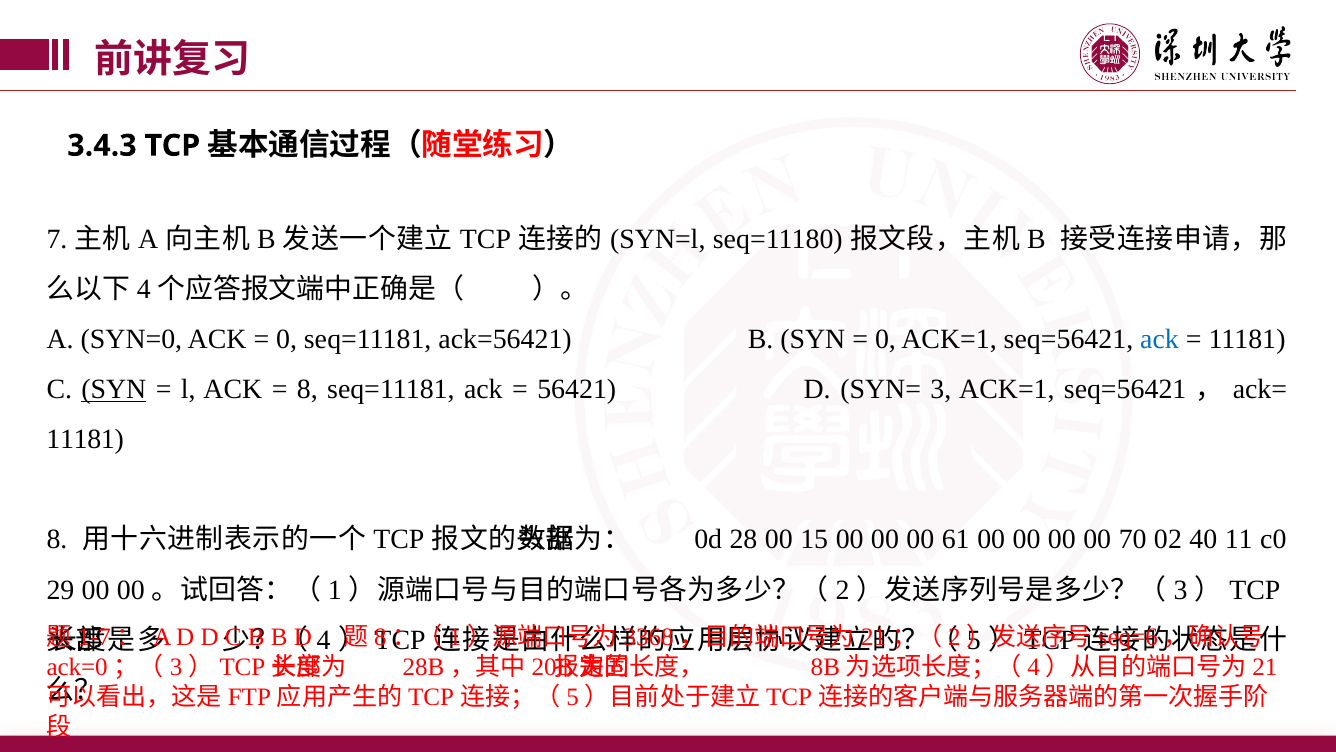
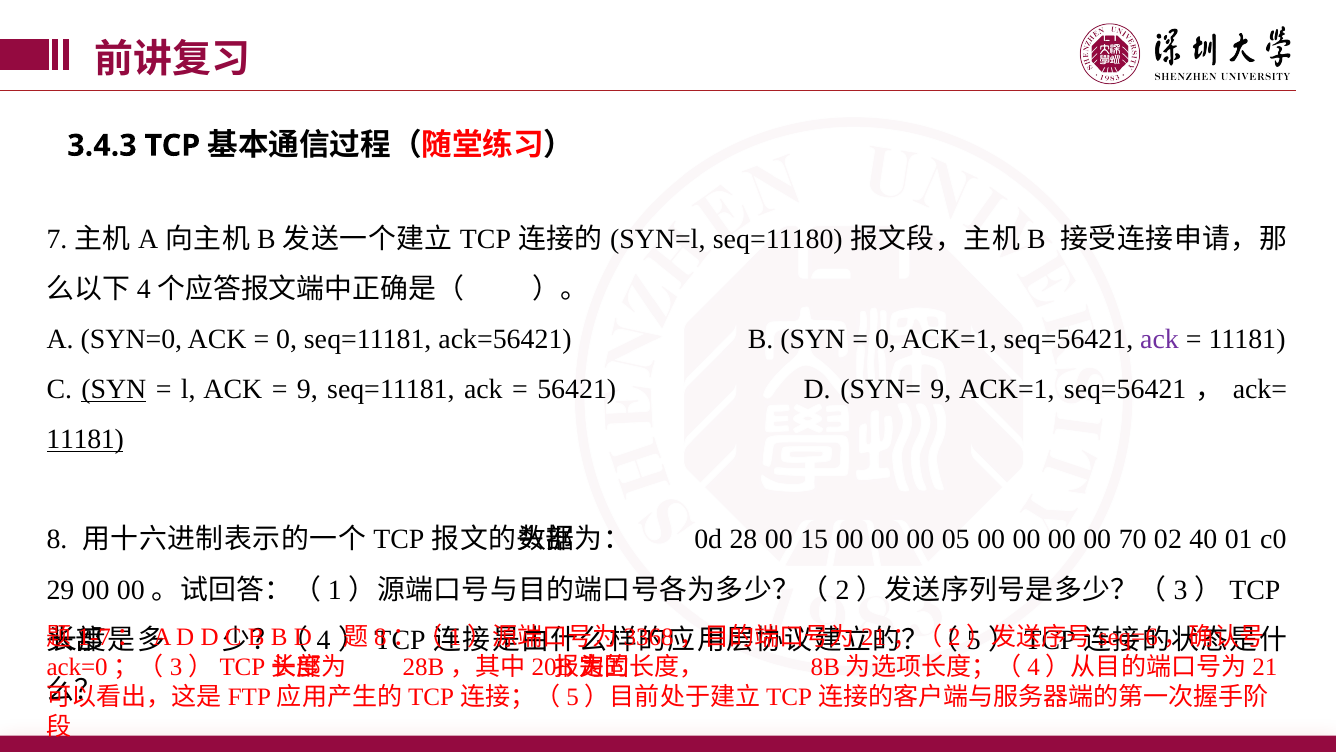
ack at (1160, 339) colour: blue -> purple
8 at (307, 389): 8 -> 9
SYN= 3: 3 -> 9
11181 at (85, 439) underline: none -> present
61: 61 -> 05
11: 11 -> 01
